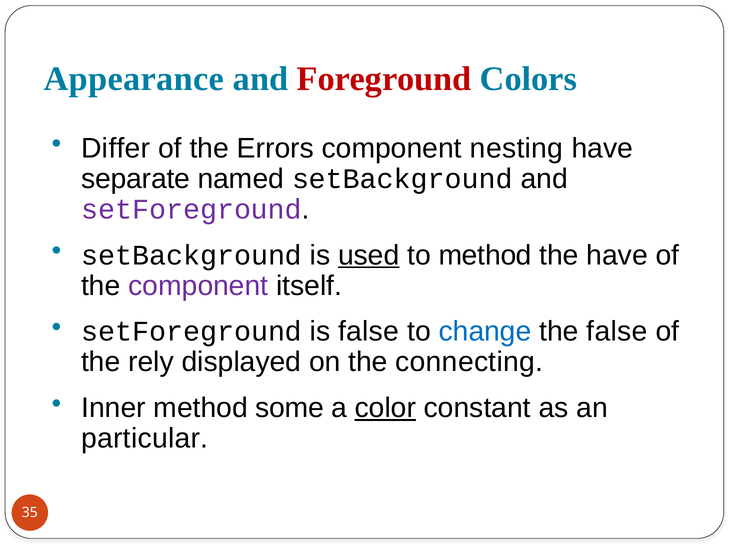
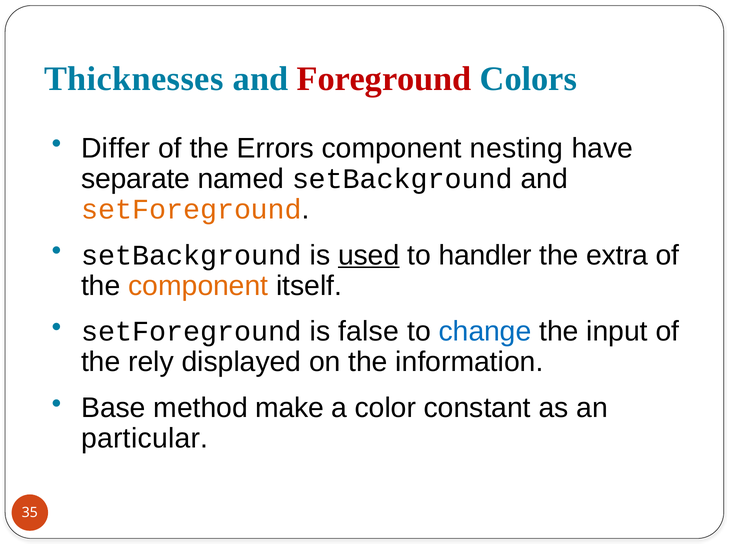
Appearance: Appearance -> Thicknesses
setForeground at (192, 210) colour: purple -> orange
to method: method -> handler
the have: have -> extra
component at (198, 286) colour: purple -> orange
the false: false -> input
connecting: connecting -> information
Inner: Inner -> Base
some: some -> make
color underline: present -> none
